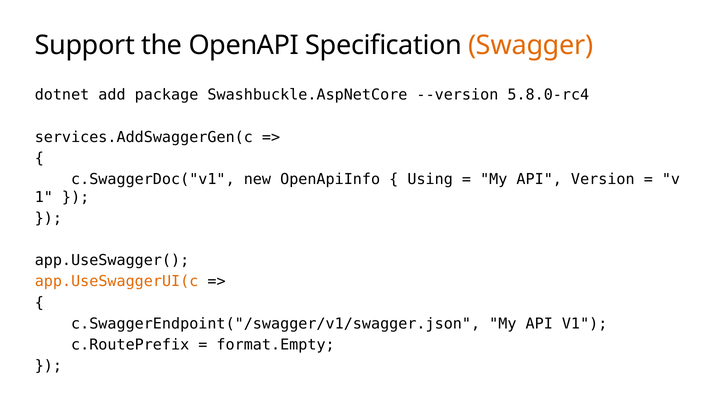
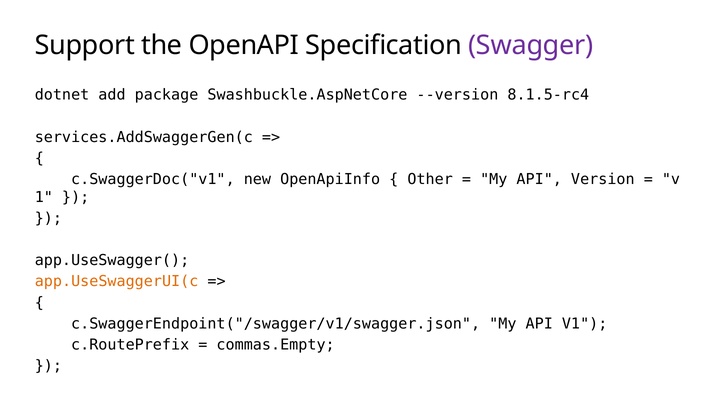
Swagger colour: orange -> purple
5.8.0-rc4: 5.8.0-rc4 -> 8.1.5-rc4
Using: Using -> Other
format.Empty: format.Empty -> commas.Empty
